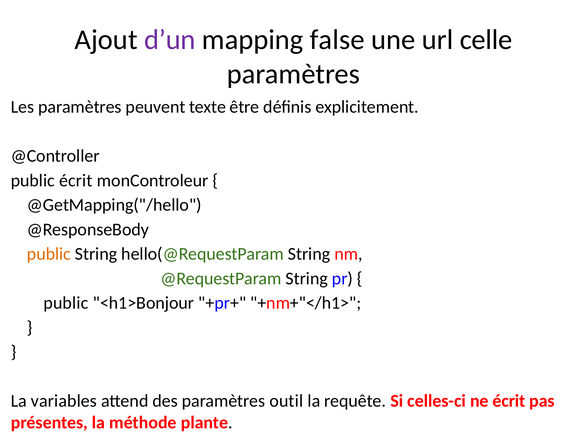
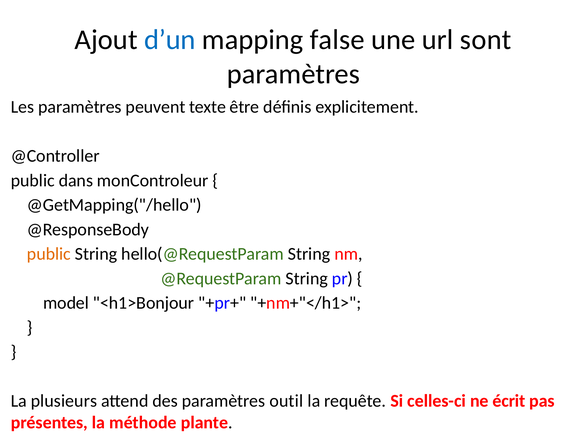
d’un colour: purple -> blue
celle: celle -> sont
public écrit: écrit -> dans
public at (66, 302): public -> model
variables: variables -> plusieurs
